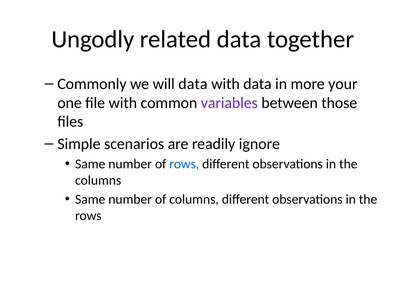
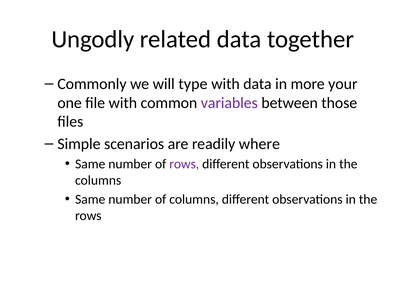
will data: data -> type
ignore: ignore -> where
rows at (184, 164) colour: blue -> purple
